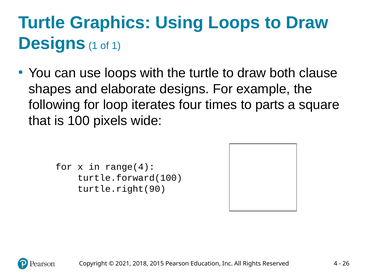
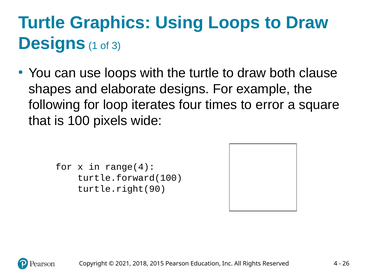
of 1: 1 -> 3
parts: parts -> error
